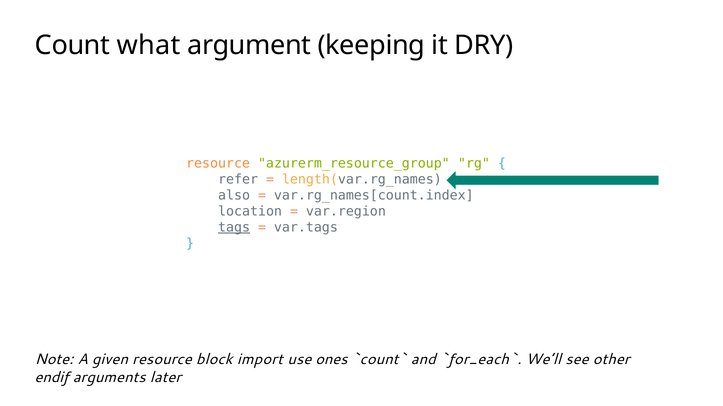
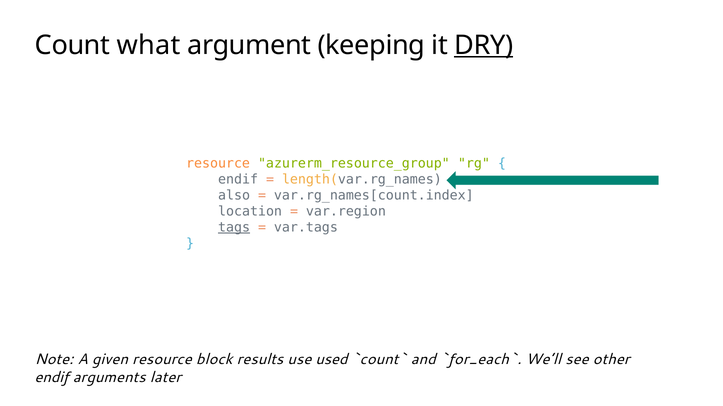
DRY underline: none -> present
refer at (238, 180): refer -> endif
import: import -> results
ones: ones -> used
